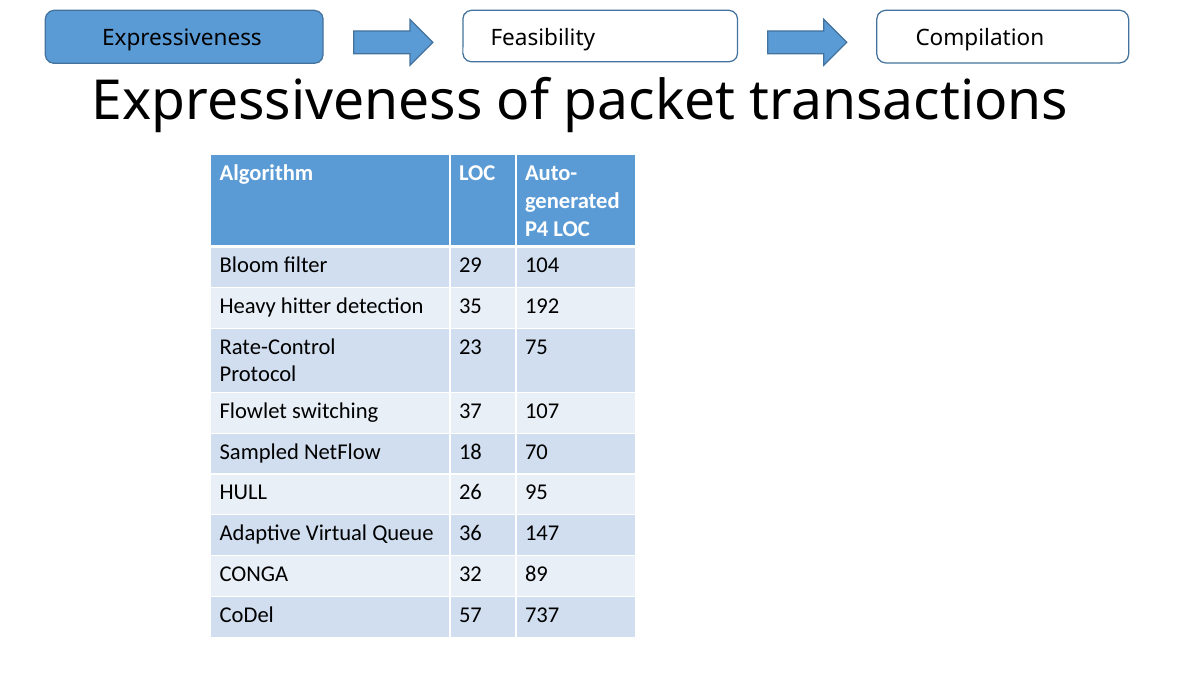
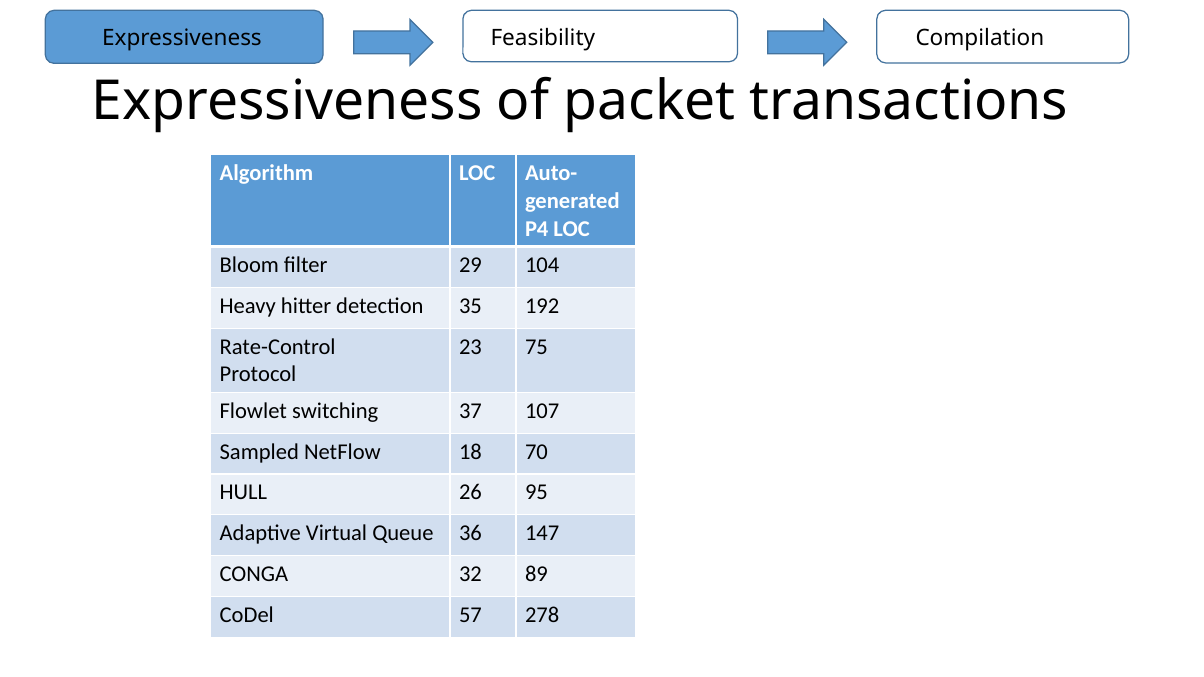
737: 737 -> 278
